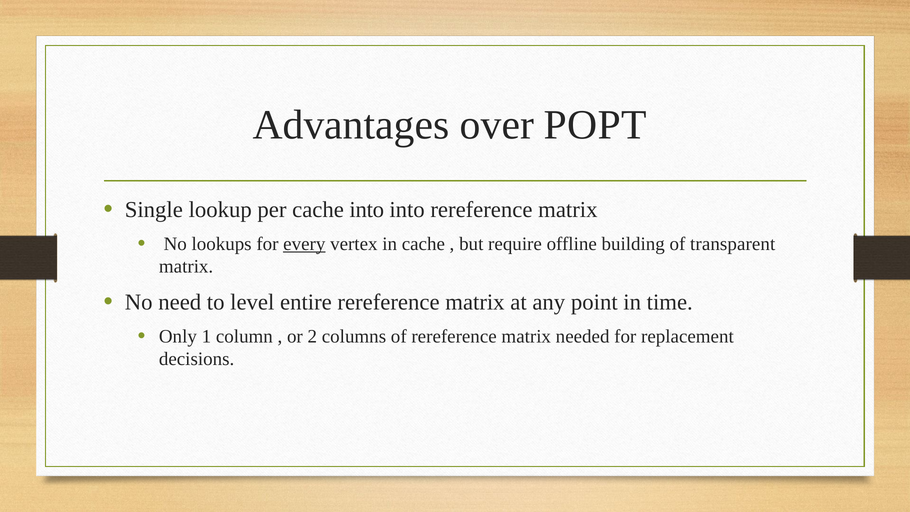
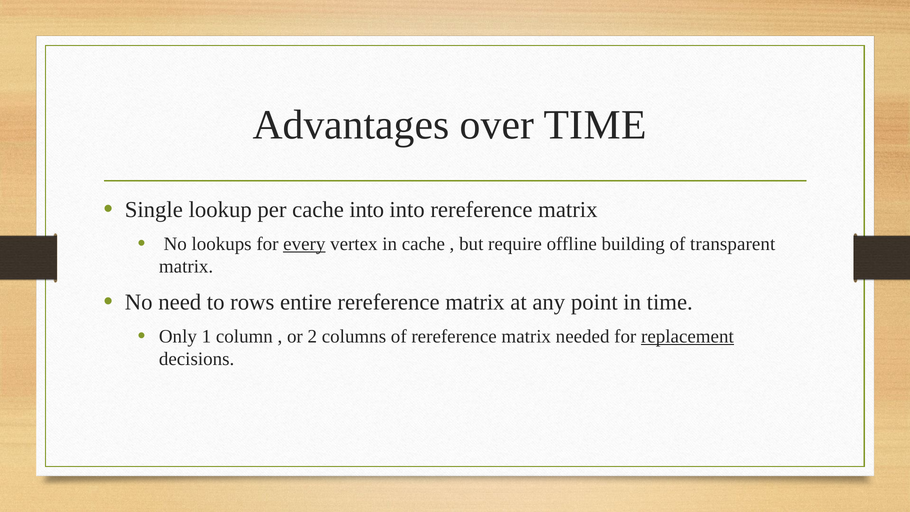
over POPT: POPT -> TIME
level: level -> rows
replacement underline: none -> present
